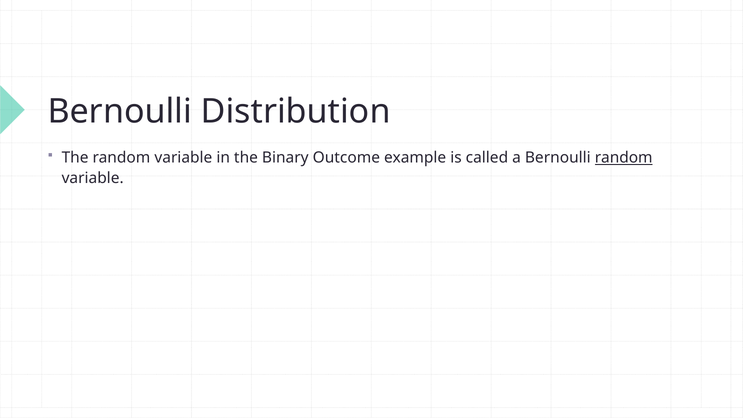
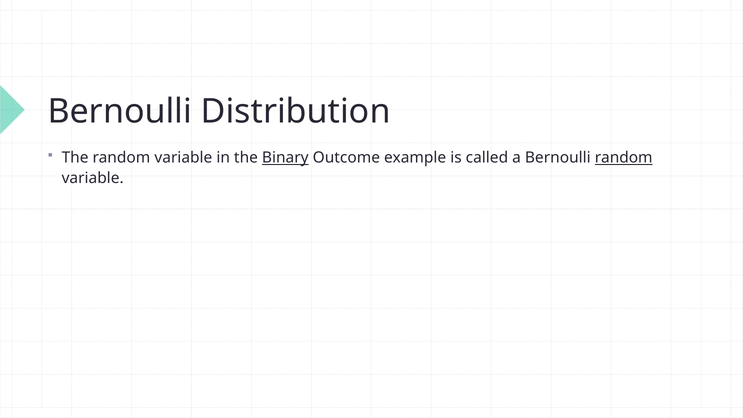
Binary underline: none -> present
